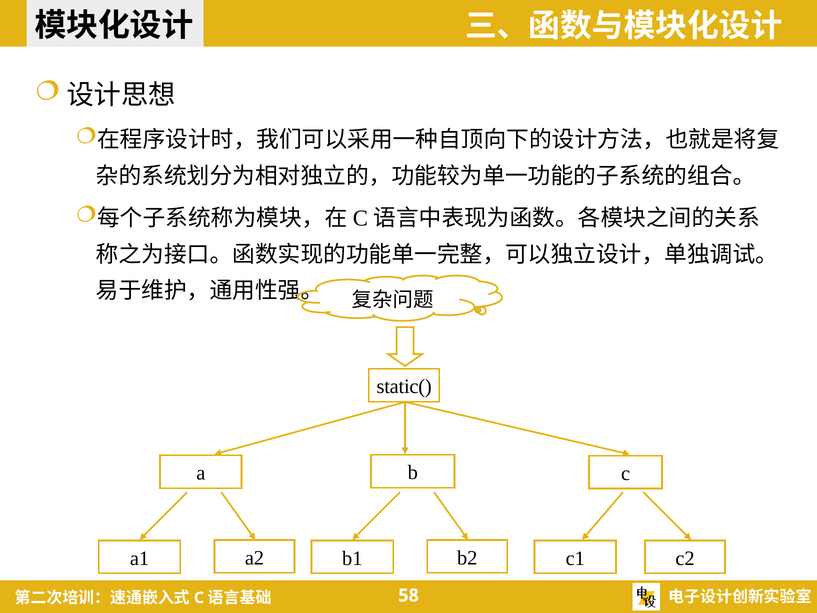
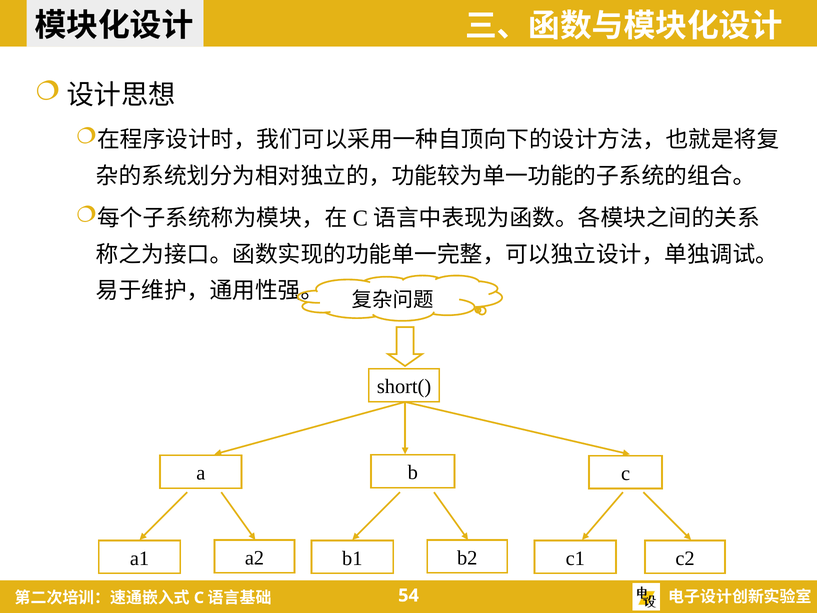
static(: static( -> short(
58: 58 -> 54
